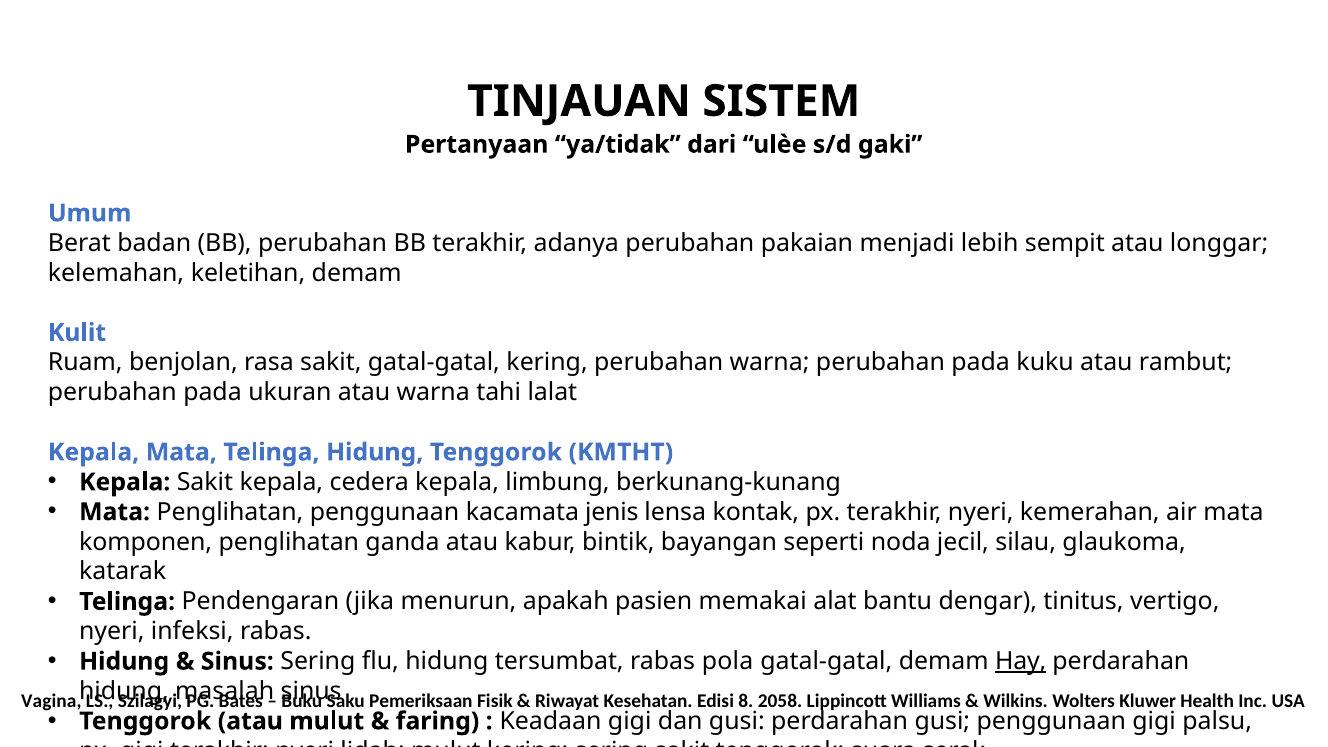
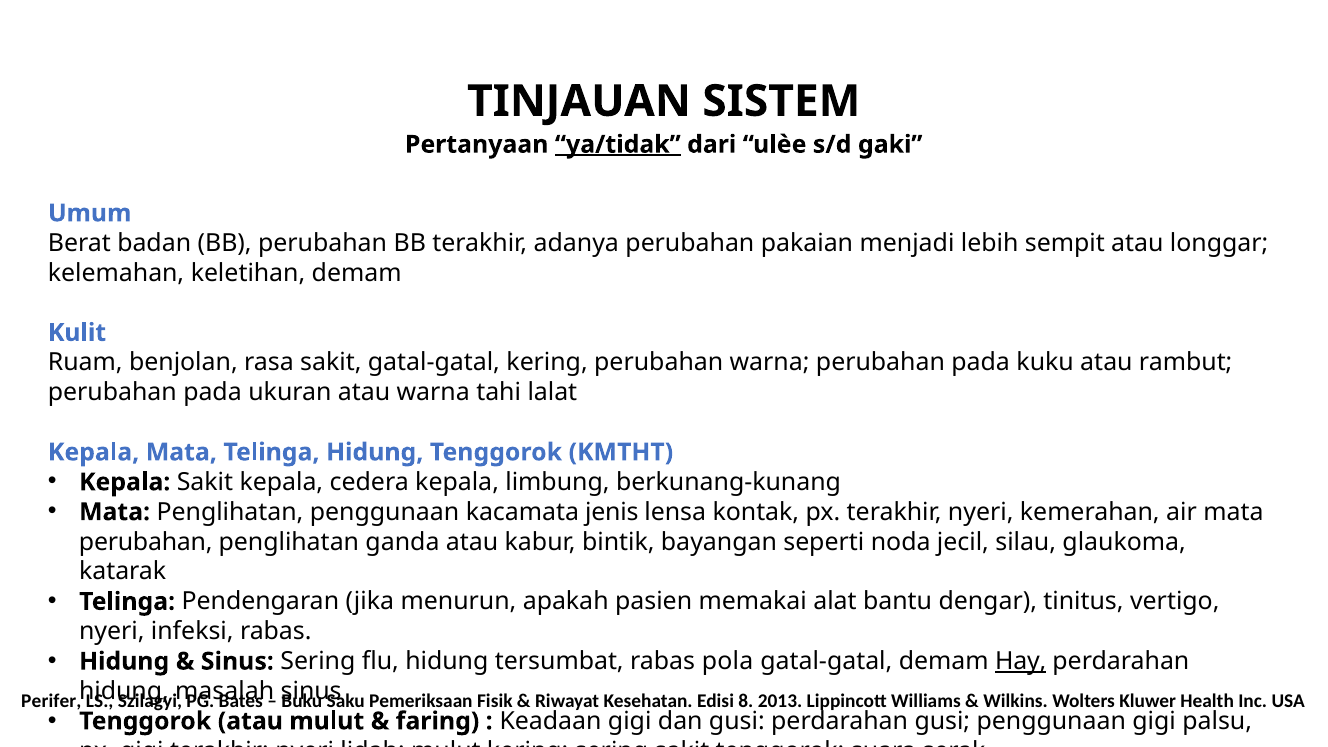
ya/tidak underline: none -> present
komponen at (146, 542): komponen -> perubahan
Vagina: Vagina -> Perifer
2058: 2058 -> 2013
